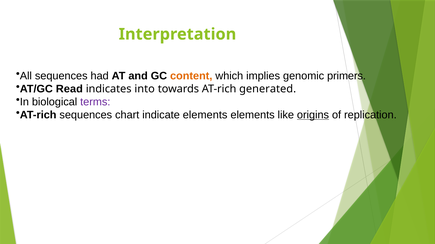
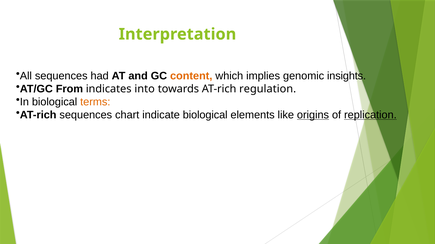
primers: primers -> insights
Read: Read -> From
generated: generated -> regulation
terms colour: purple -> orange
indicate elements: elements -> biological
replication underline: none -> present
